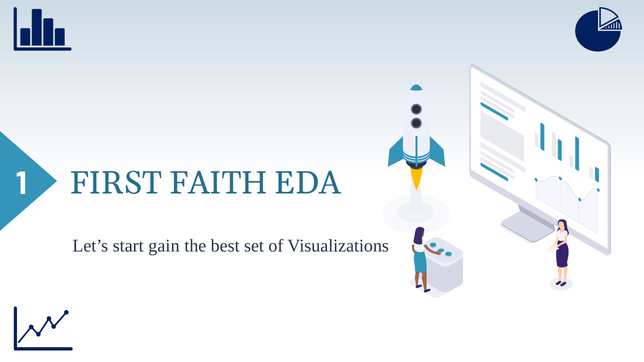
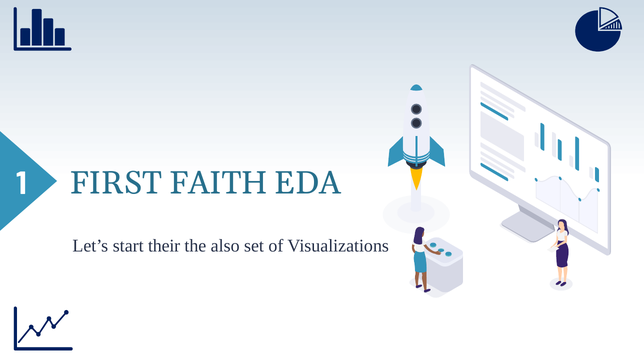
gain: gain -> their
best: best -> also
